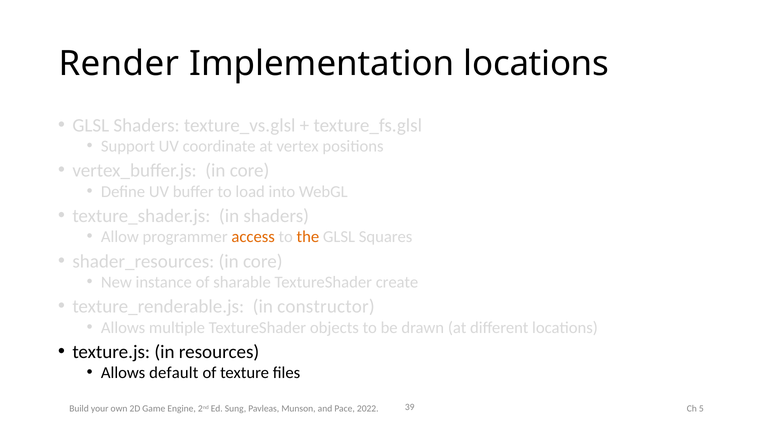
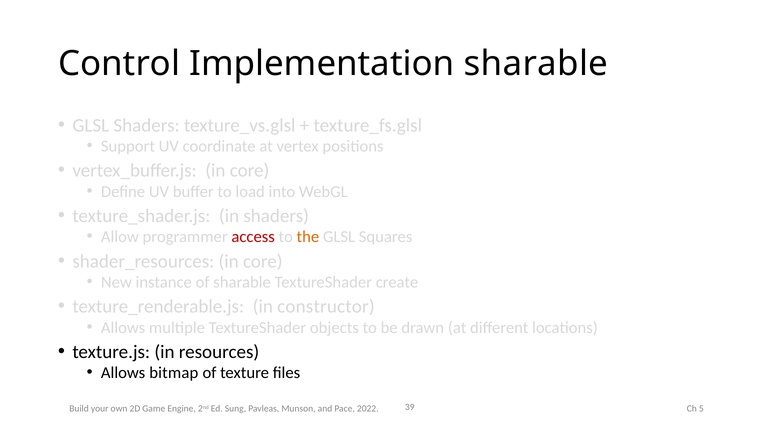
Render: Render -> Control
Implementation locations: locations -> sharable
access colour: orange -> red
default: default -> bitmap
